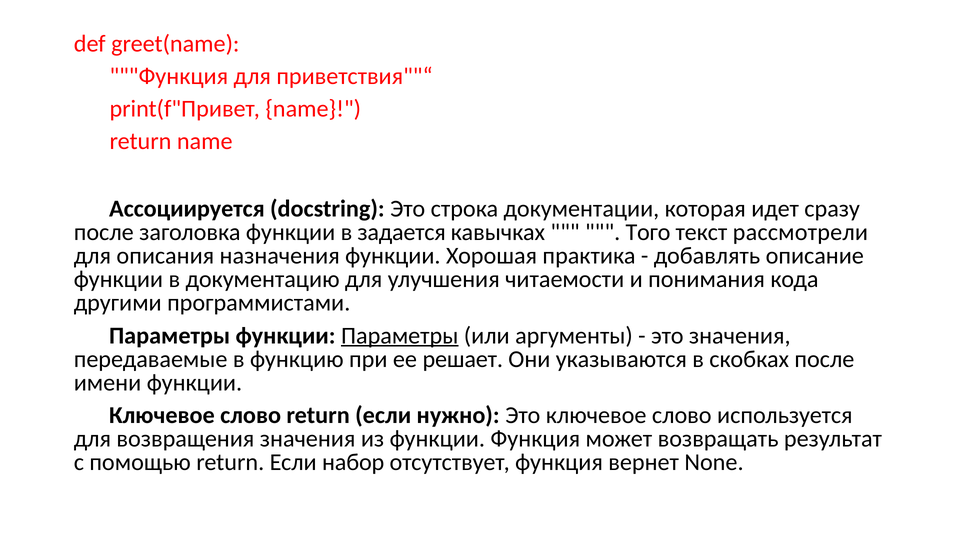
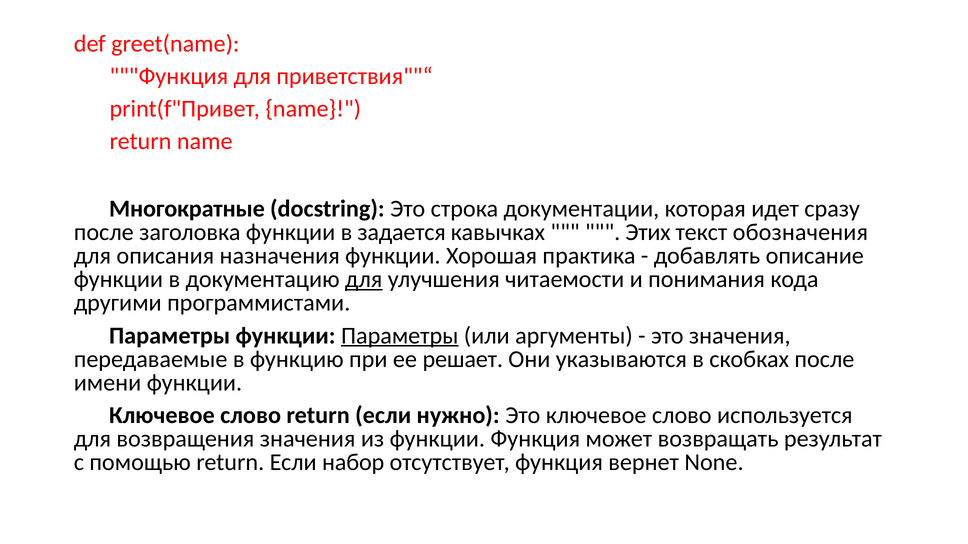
Ассоциируется: Ассоциируется -> Многократные
Того: Того -> Этих
рассмотрели: рассмотрели -> обозначения
для at (364, 280) underline: none -> present
